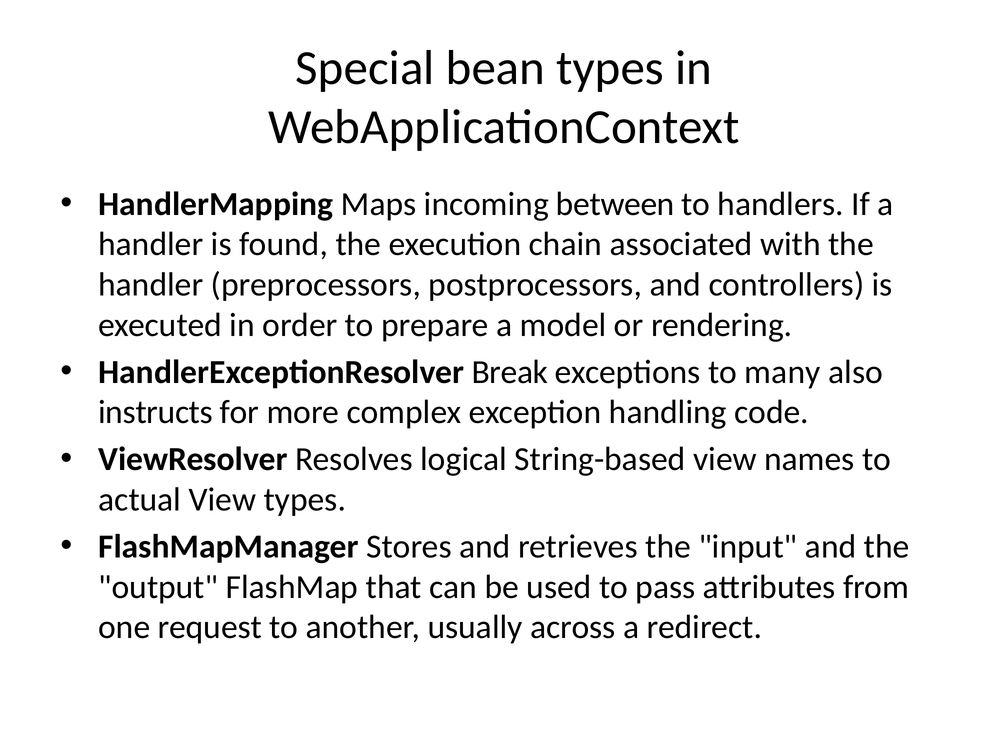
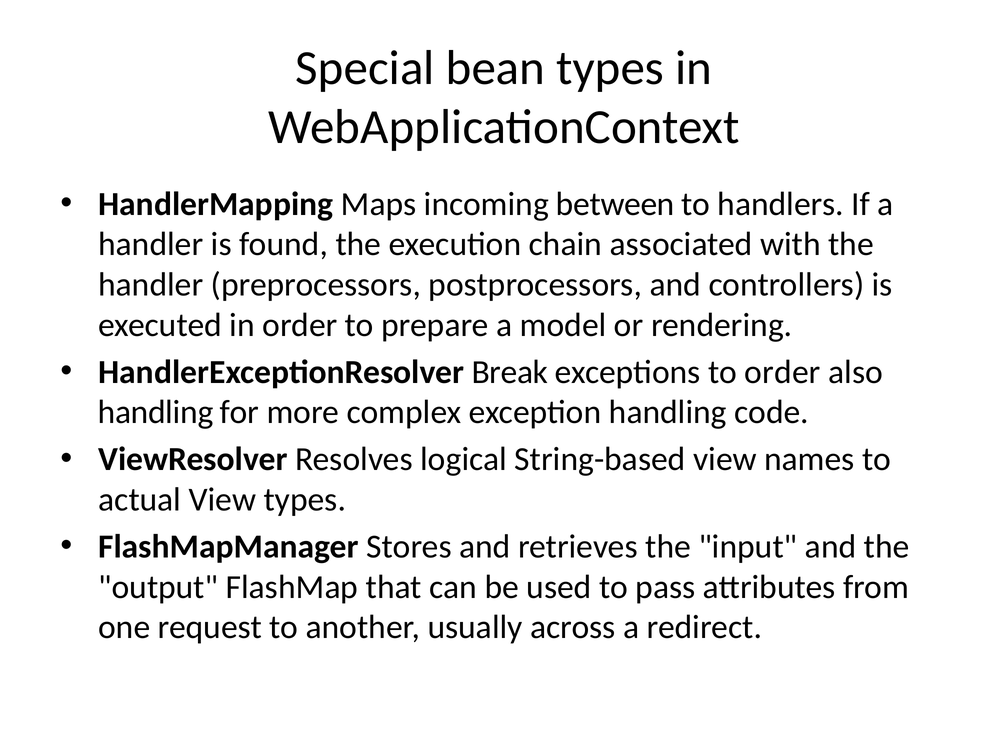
to many: many -> order
instructs at (156, 412): instructs -> handling
